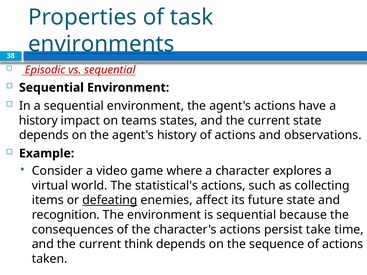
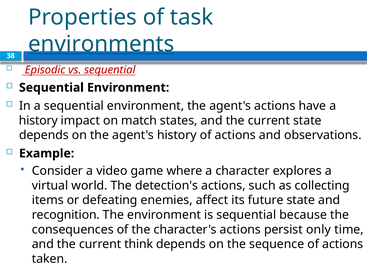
teams: teams -> match
statistical's: statistical's -> detection's
defeating underline: present -> none
take: take -> only
